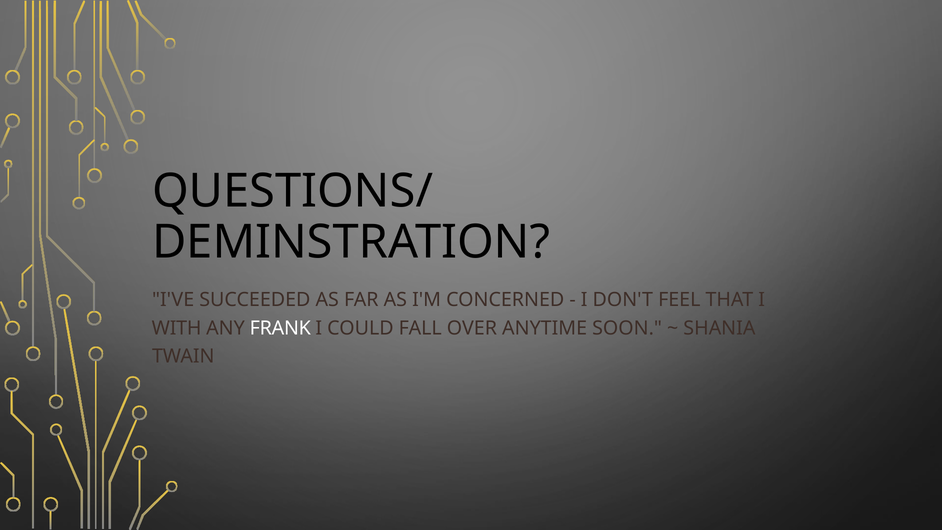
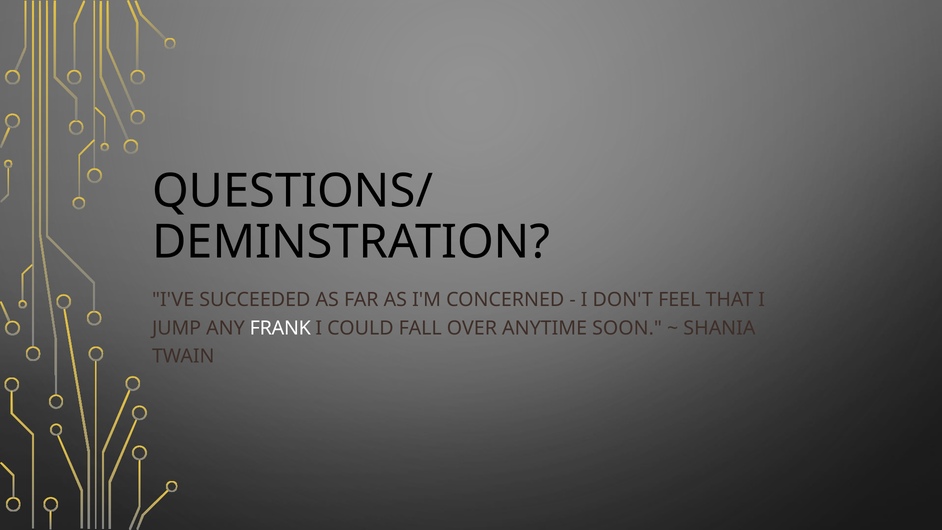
WITH: WITH -> JUMP
